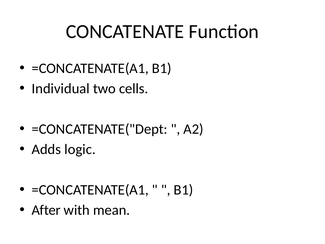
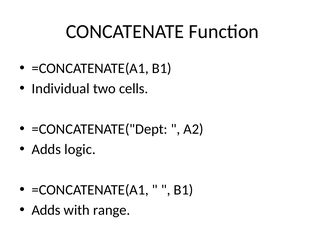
After at (46, 210): After -> Adds
mean: mean -> range
